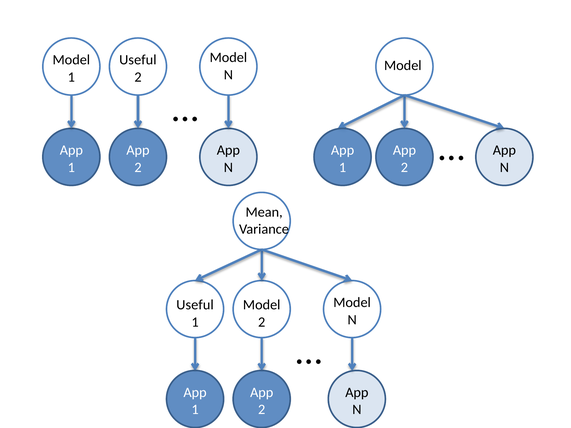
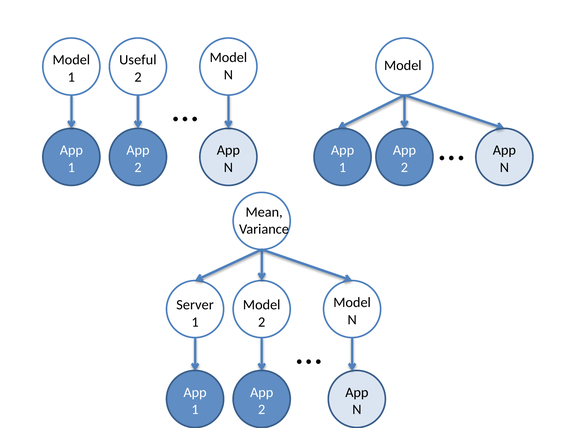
Useful at (195, 305): Useful -> Server
